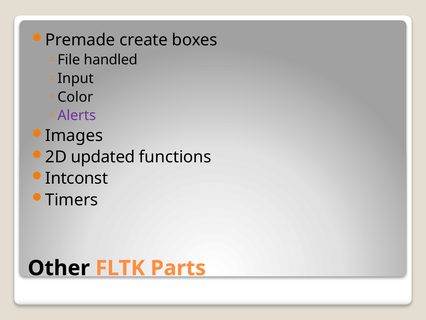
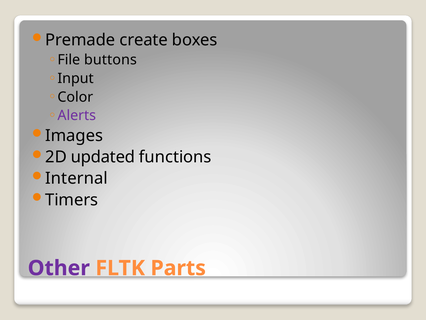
handled: handled -> buttons
Intconst: Intconst -> Internal
Other colour: black -> purple
